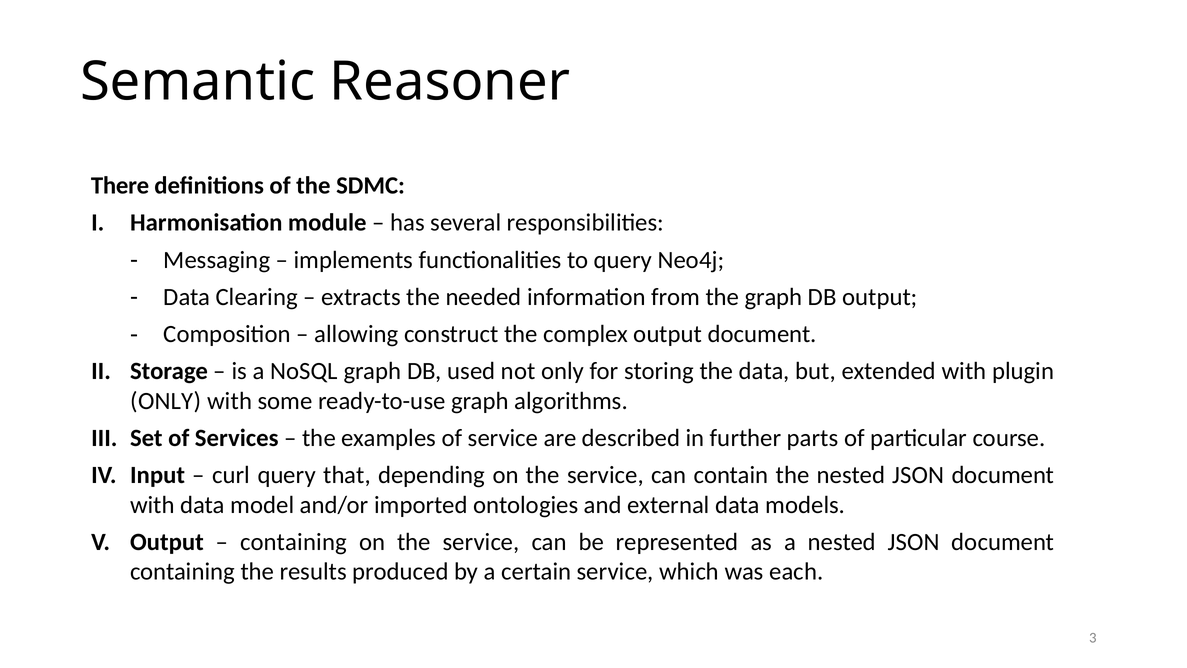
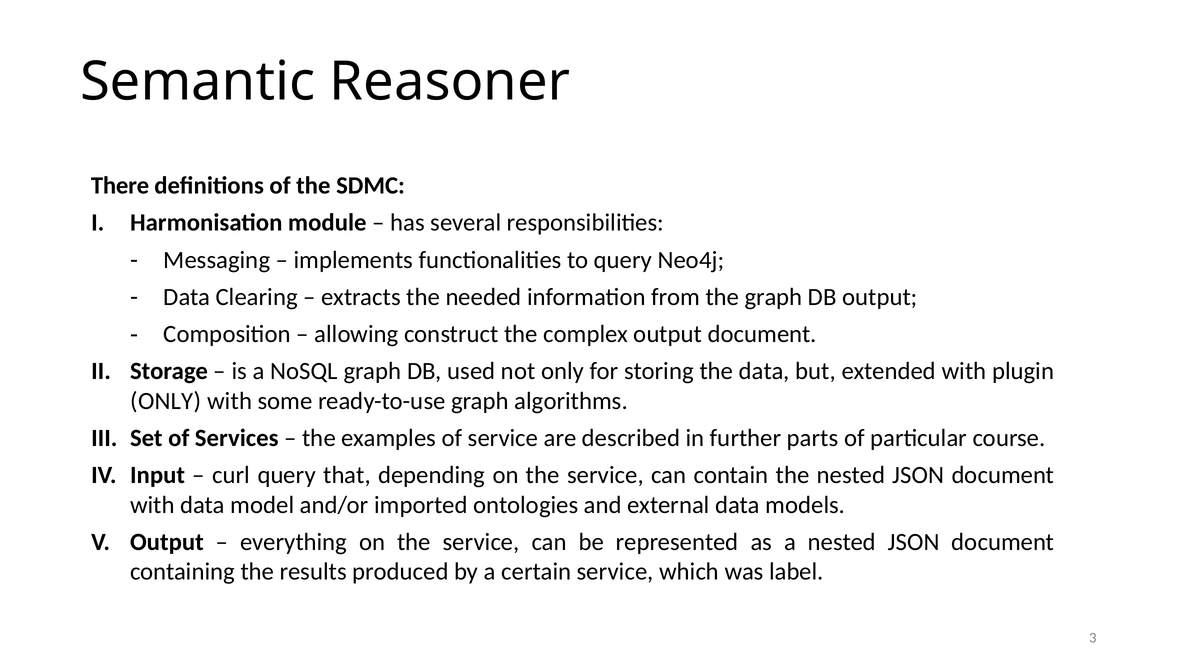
containing at (293, 542): containing -> everything
each: each -> label
